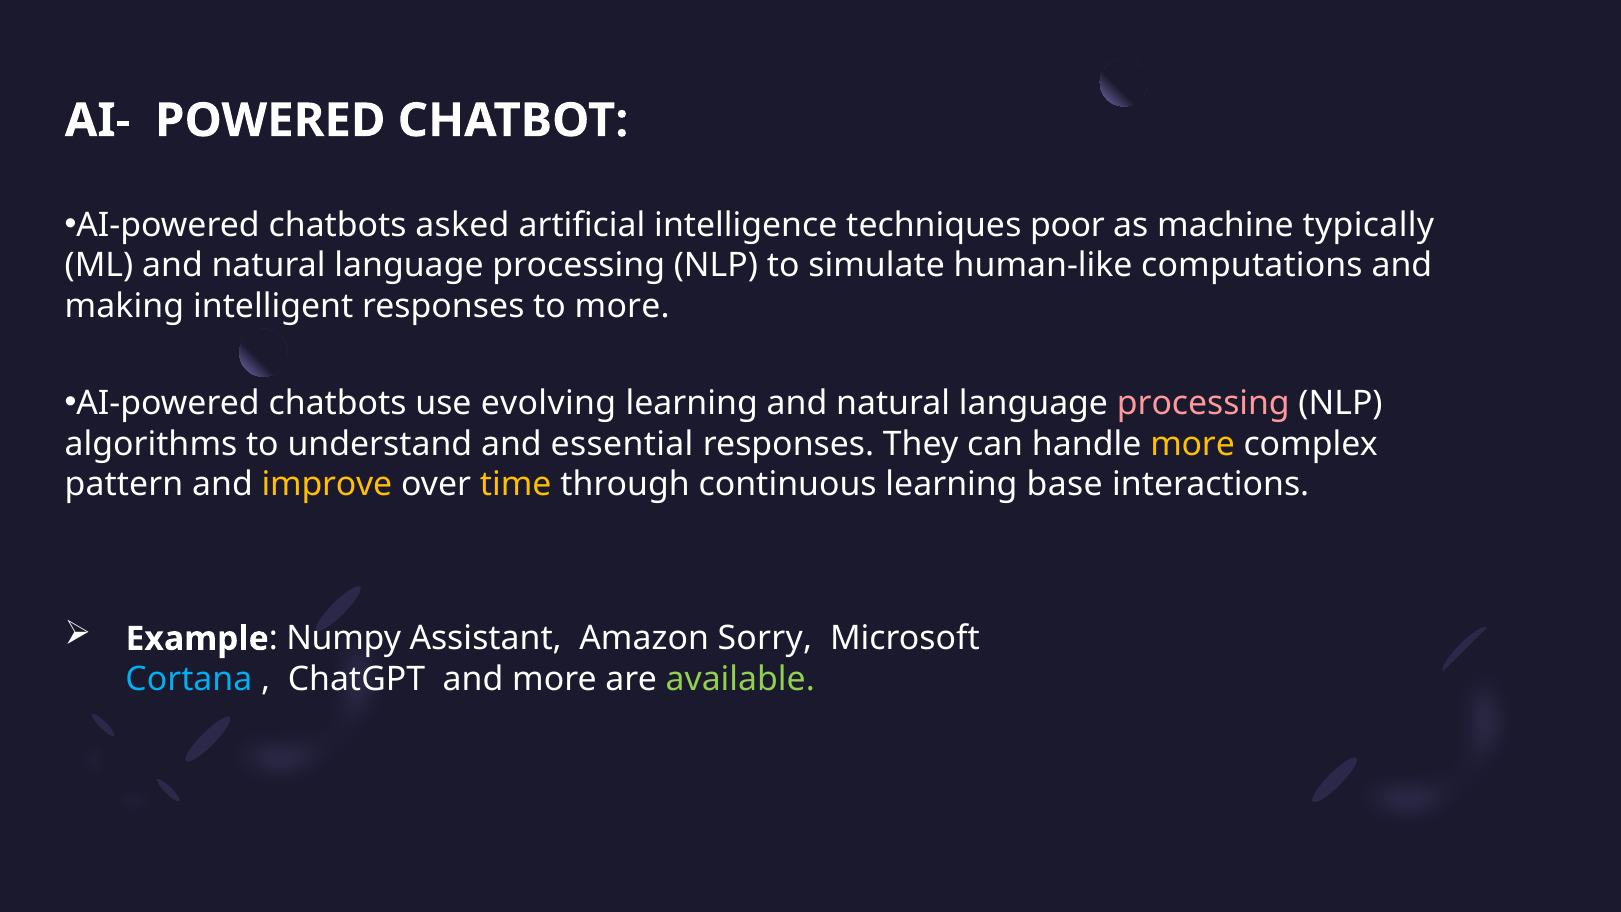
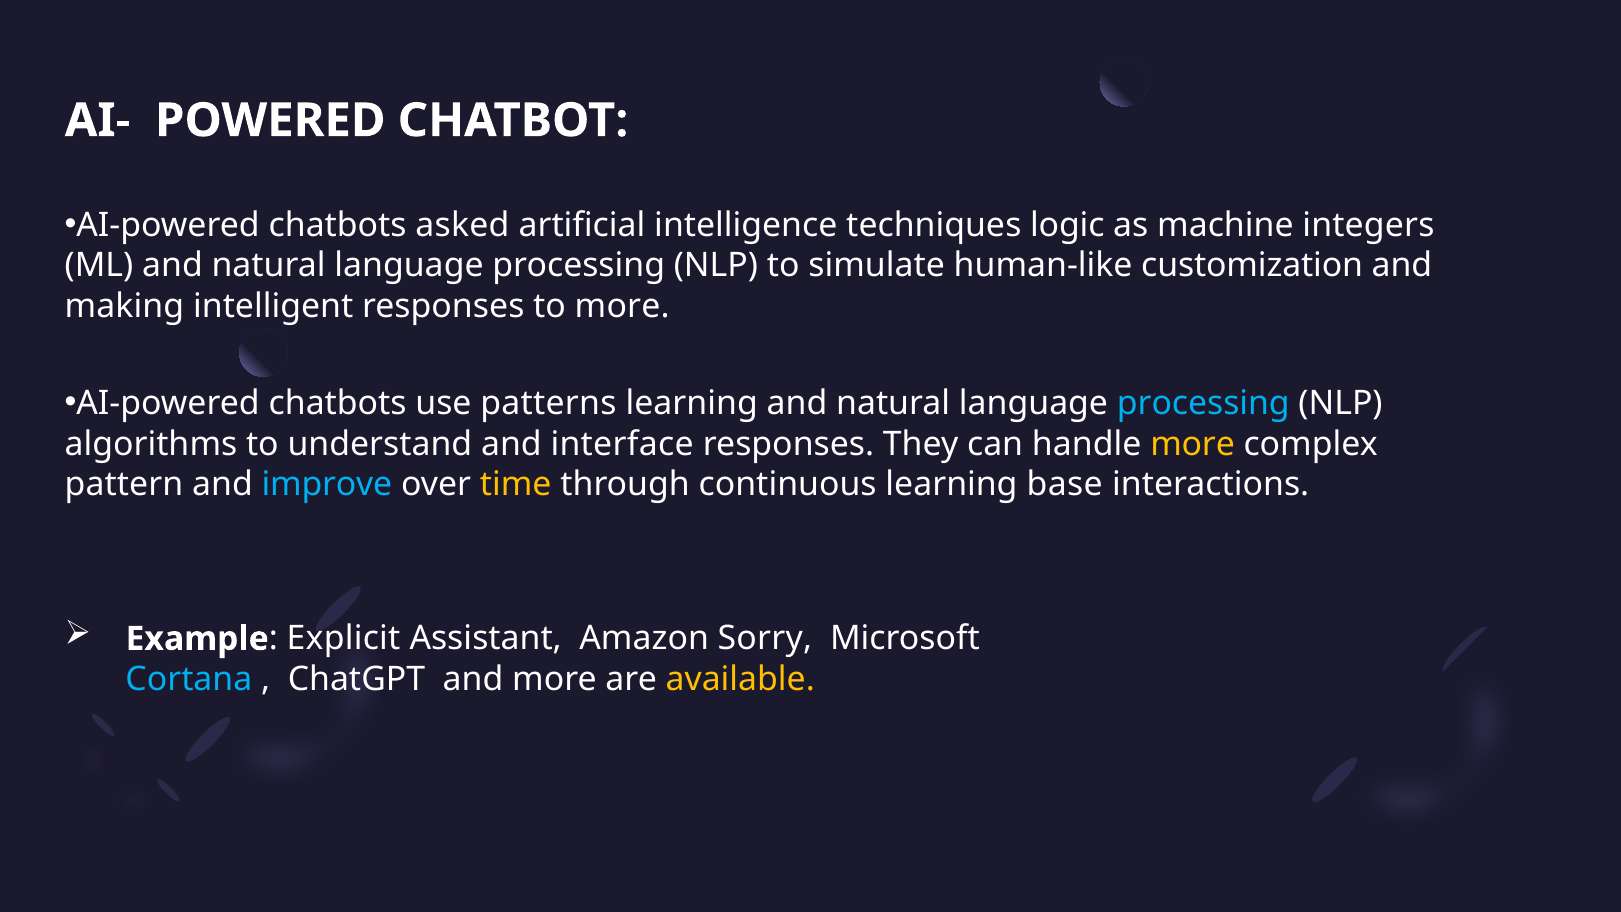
poor: poor -> logic
typically: typically -> integers
computations: computations -> customization
evolving: evolving -> patterns
processing at (1203, 403) colour: pink -> light blue
essential: essential -> interface
improve colour: yellow -> light blue
Numpy: Numpy -> Explicit
available colour: light green -> yellow
